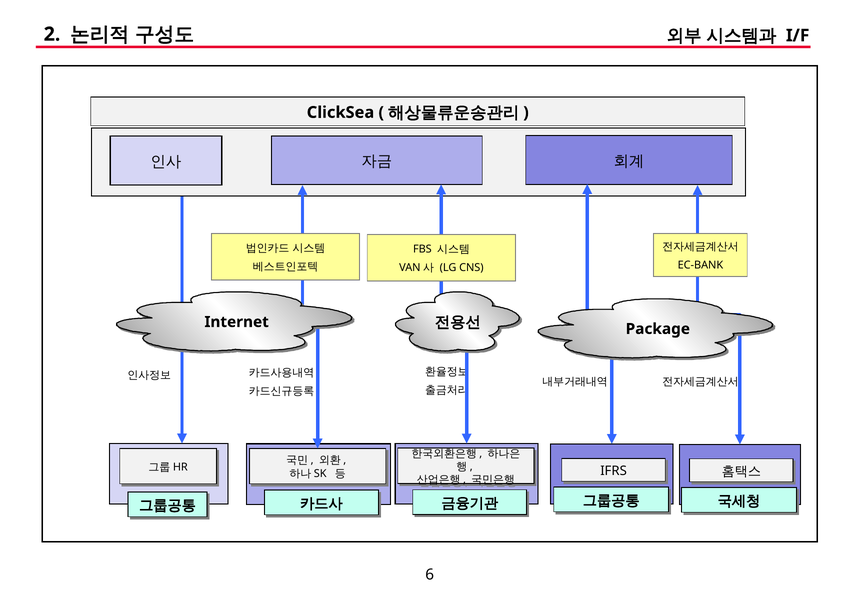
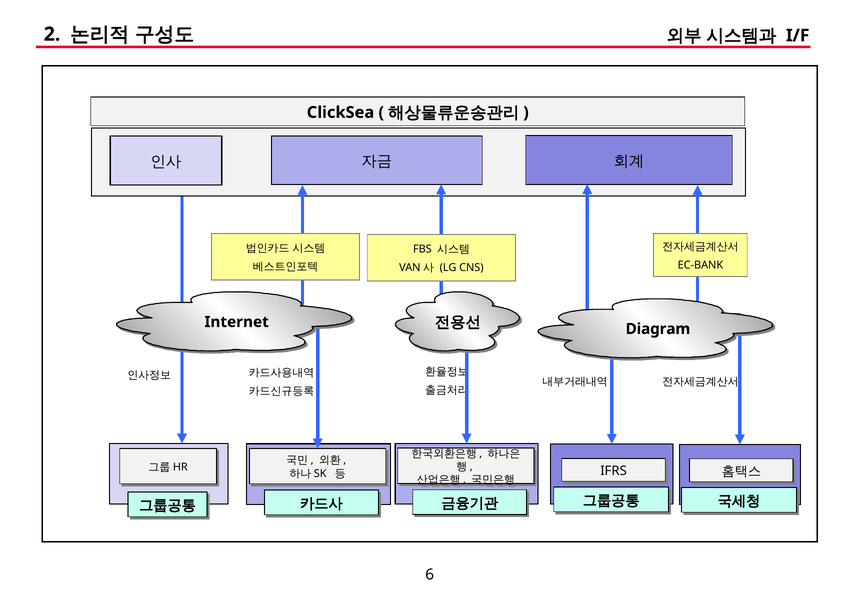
Package: Package -> Diagram
